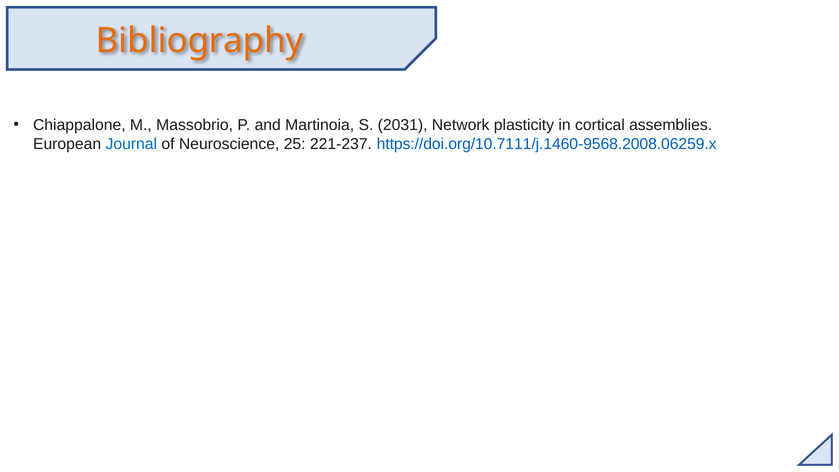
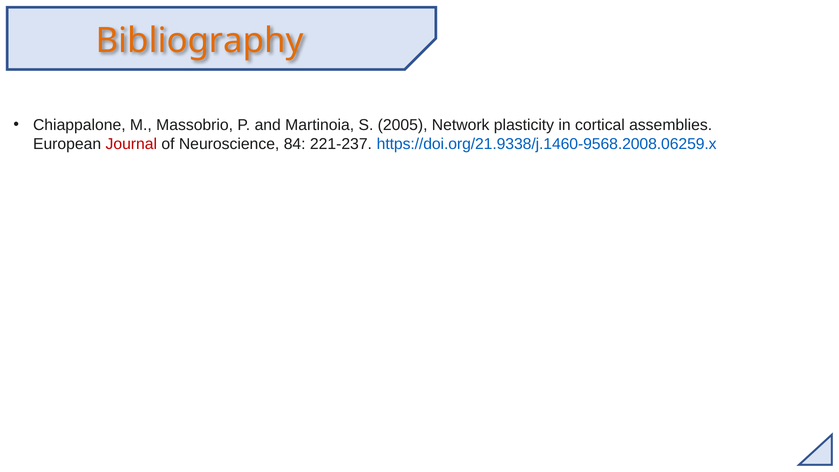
2031: 2031 -> 2005
Journal colour: blue -> red
25: 25 -> 84
https://doi.org/10.7111/j.1460-9568.2008.06259.x: https://doi.org/10.7111/j.1460-9568.2008.06259.x -> https://doi.org/21.9338/j.1460-9568.2008.06259.x
